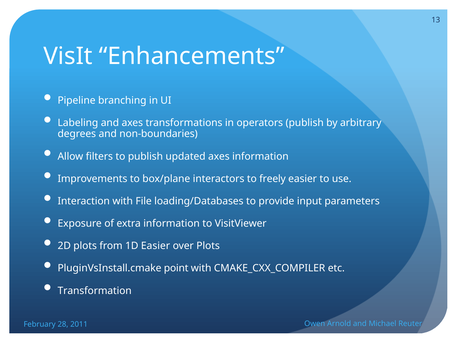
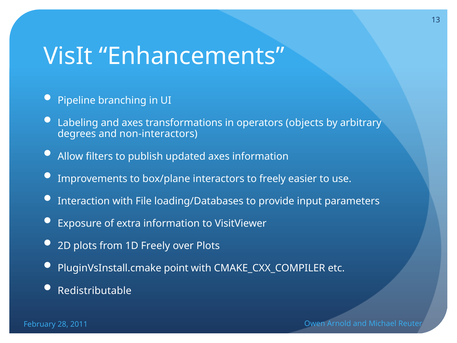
operators publish: publish -> objects
non-boundaries: non-boundaries -> non-interactors
1D Easier: Easier -> Freely
Transformation: Transformation -> Redistributable
